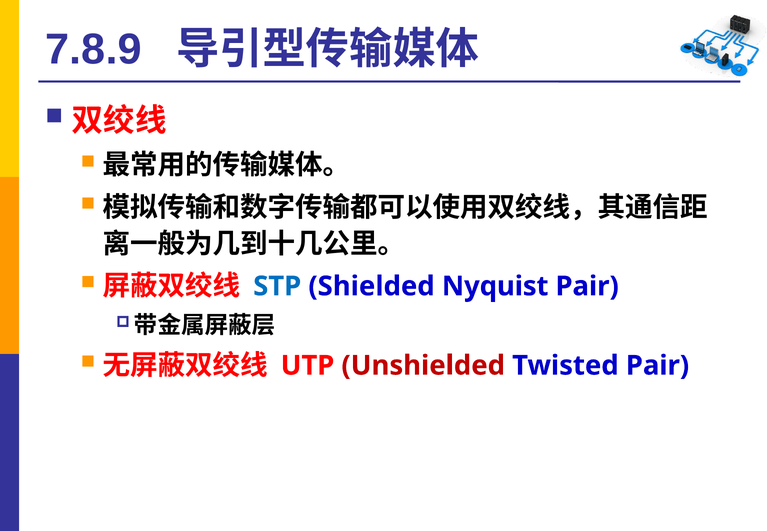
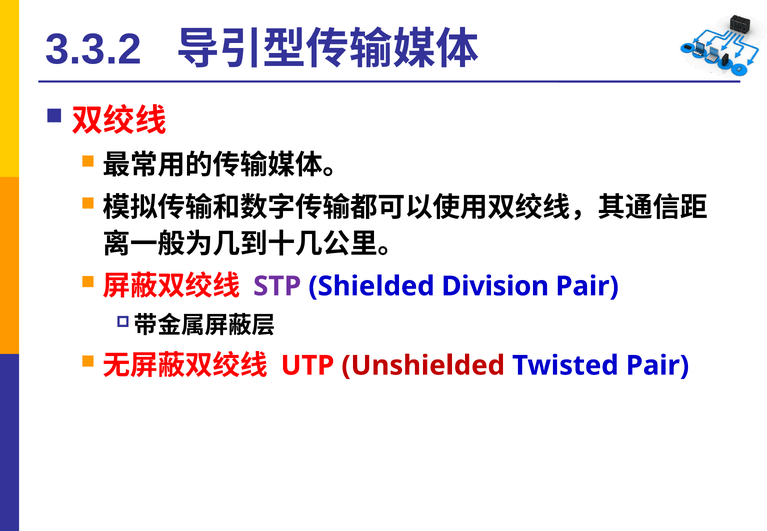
7.8.9: 7.8.9 -> 3.3.2
STP colour: blue -> purple
Nyquist: Nyquist -> Division
